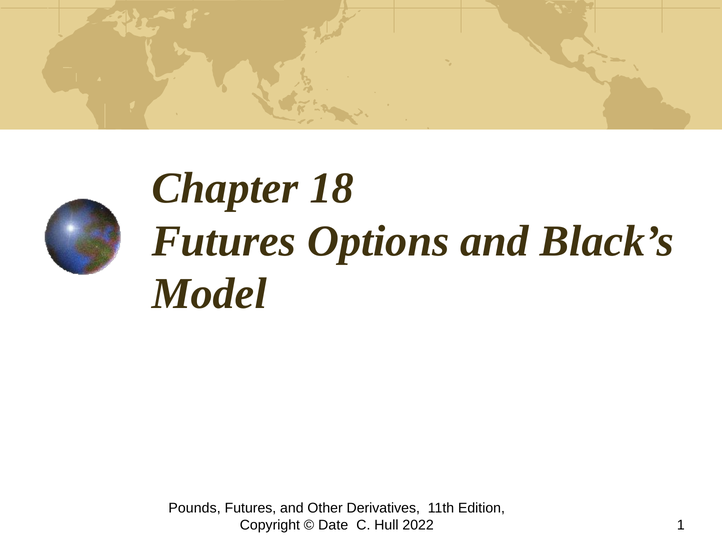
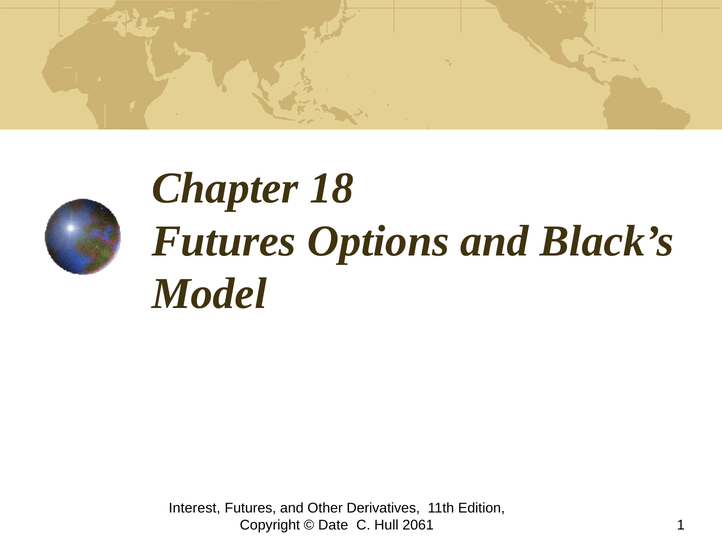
Pounds: Pounds -> Interest
2022: 2022 -> 2061
